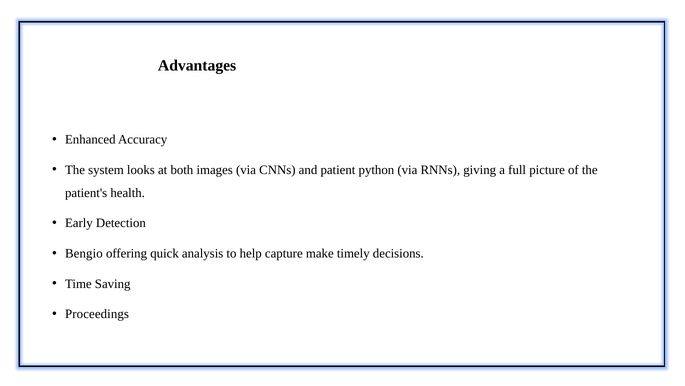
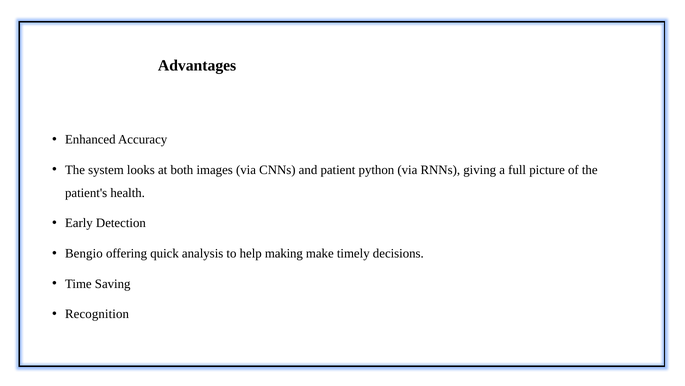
capture: capture -> making
Proceedings: Proceedings -> Recognition
